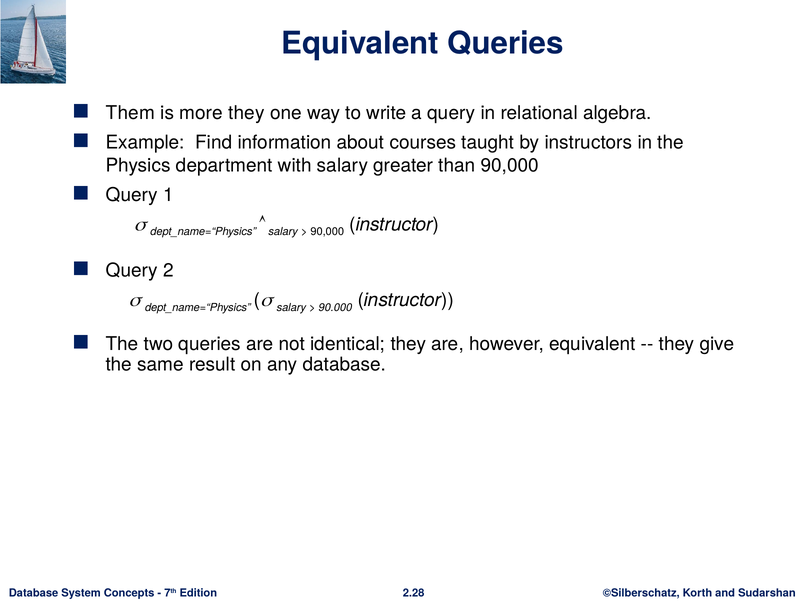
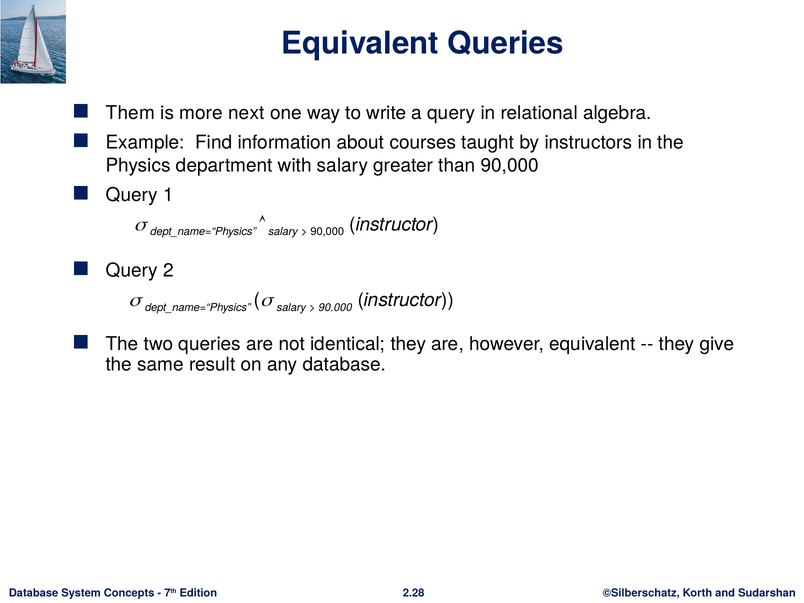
more they: they -> next
